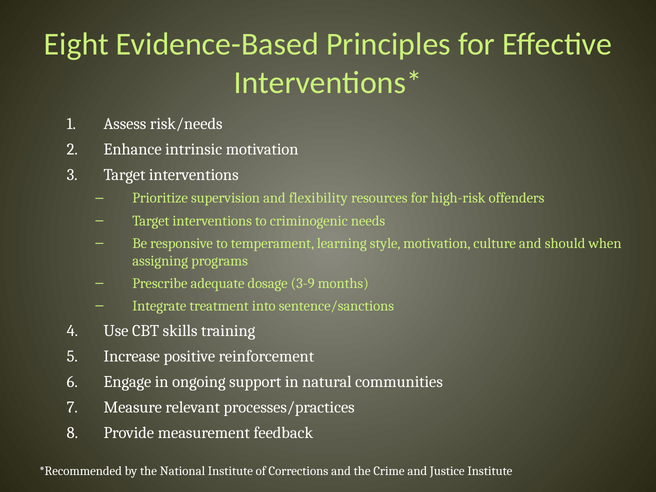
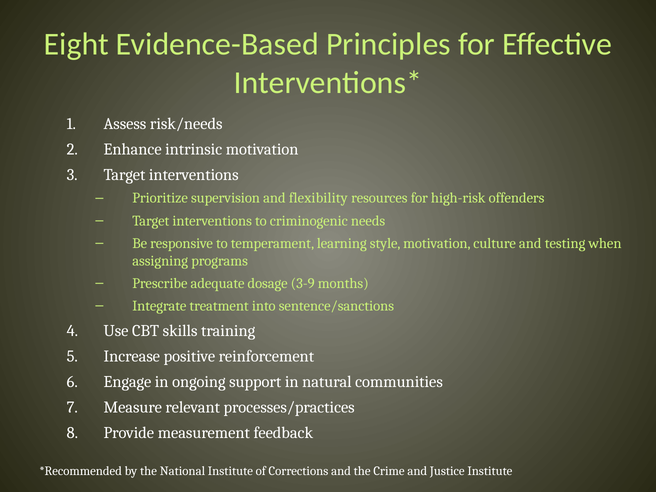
should: should -> testing
